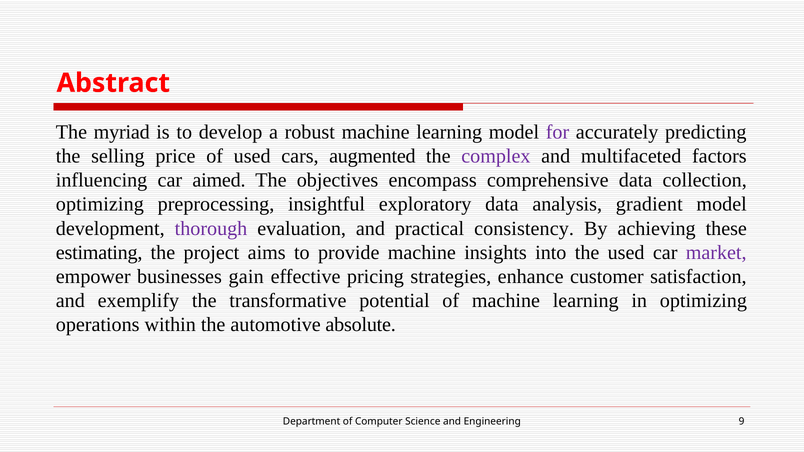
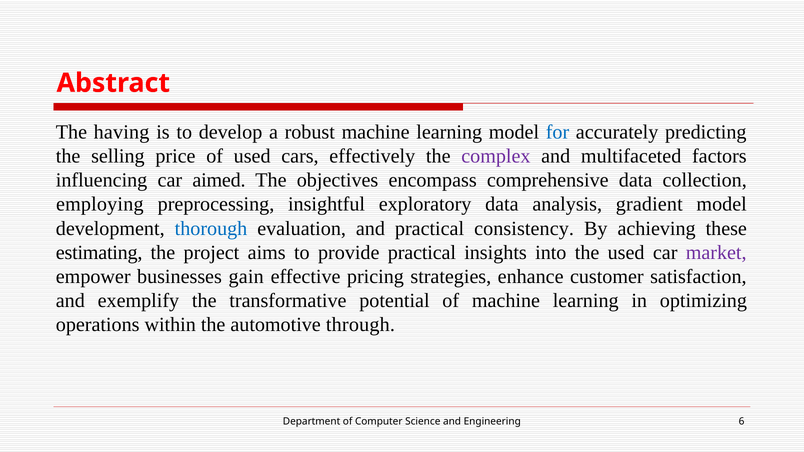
myriad: myriad -> having
for colour: purple -> blue
augmented: augmented -> effectively
optimizing at (100, 204): optimizing -> employing
thorough colour: purple -> blue
provide machine: machine -> practical
absolute: absolute -> through
9: 9 -> 6
